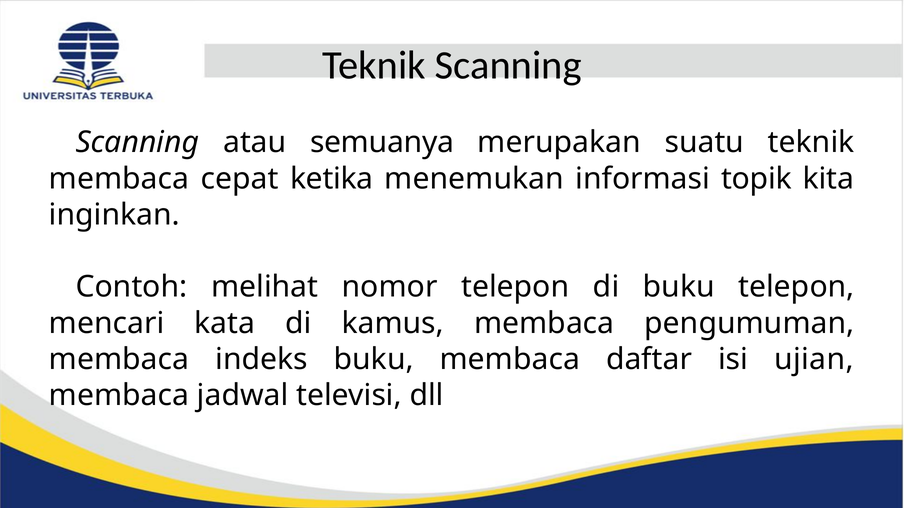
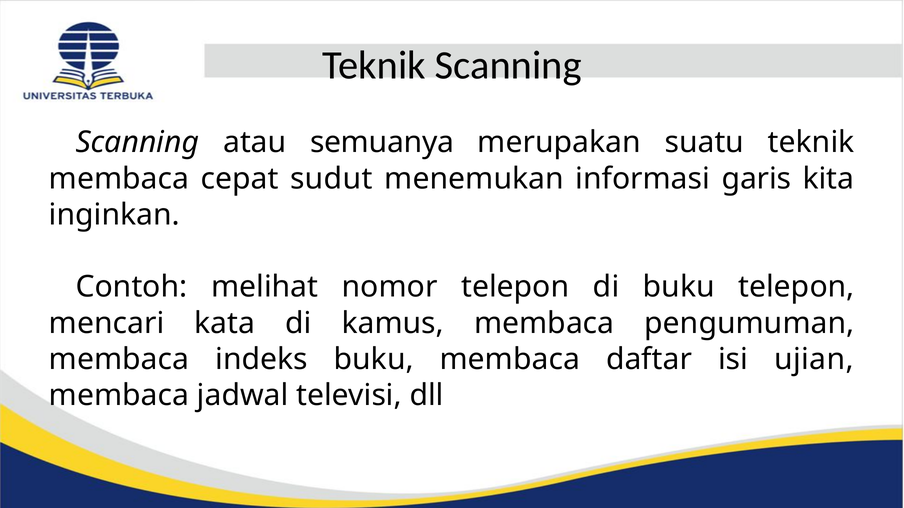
ketika: ketika -> sudut
topik: topik -> garis
